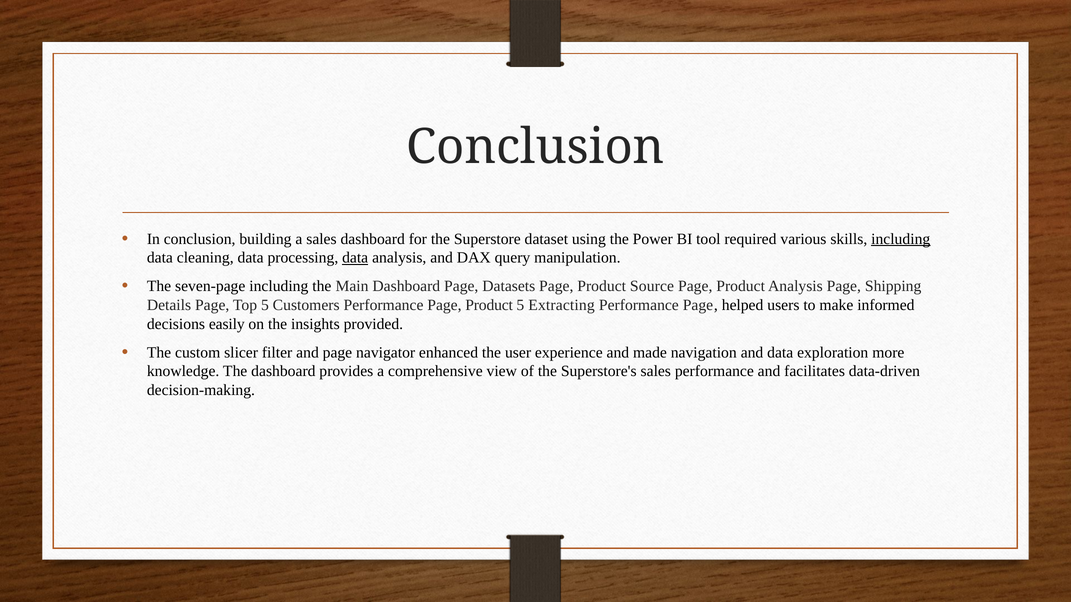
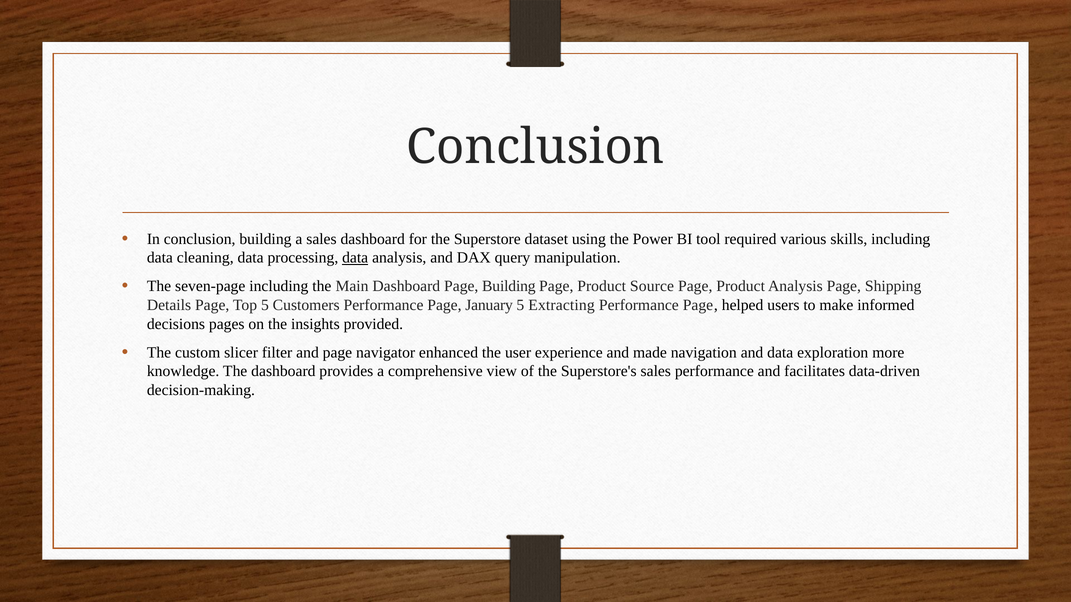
including at (901, 239) underline: present -> none
Page Datasets: Datasets -> Building
Performance Page Product: Product -> January
easily: easily -> pages
